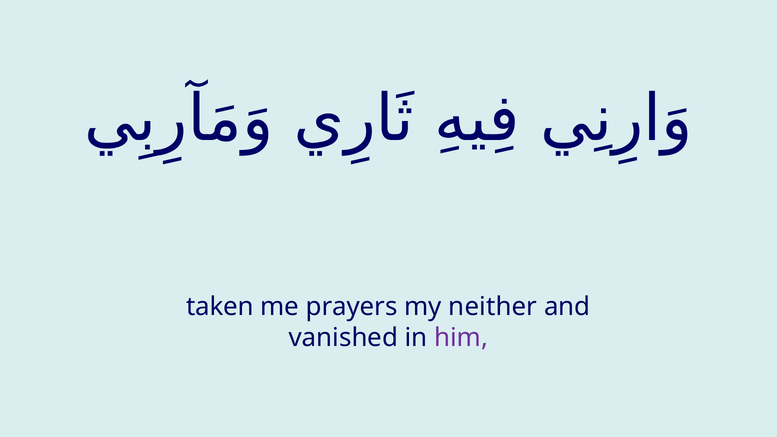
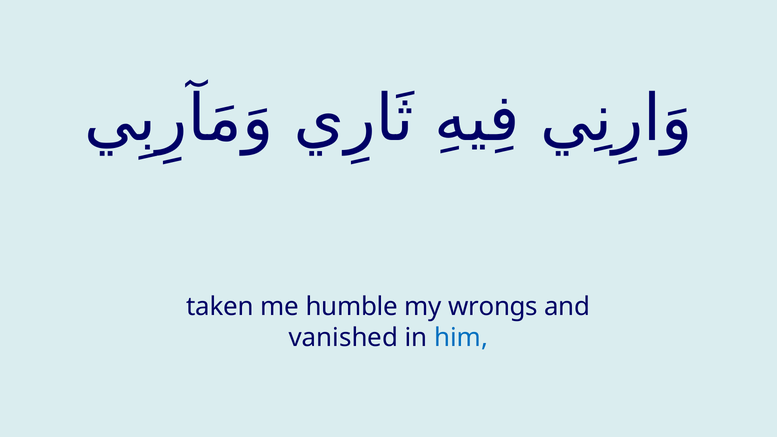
prayers: prayers -> humble
neither: neither -> wrongs
him colour: purple -> blue
